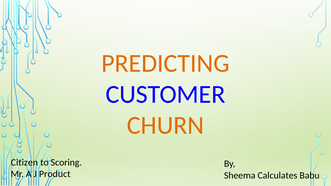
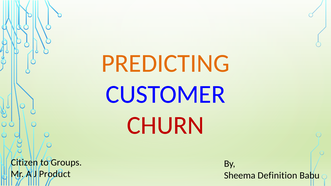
CHURN colour: orange -> red
Scoring: Scoring -> Groups
Calculates: Calculates -> Definition
